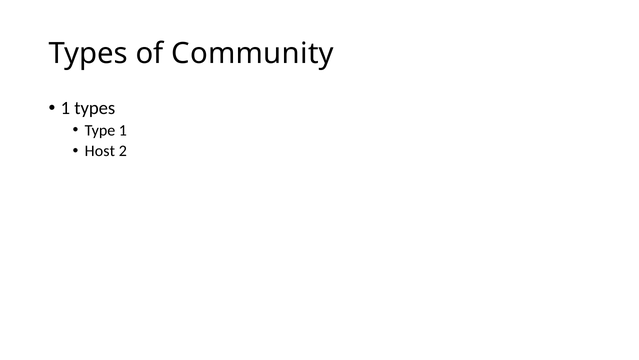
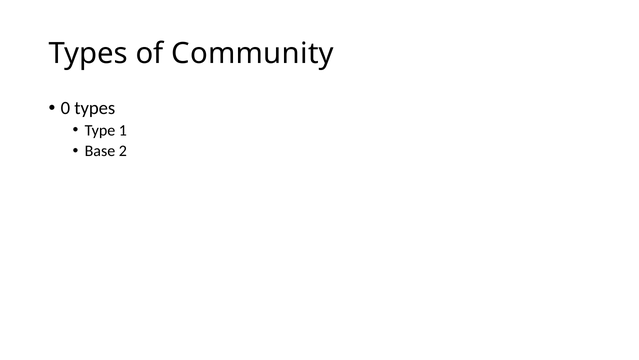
1 at (65, 108): 1 -> 0
Host: Host -> Base
